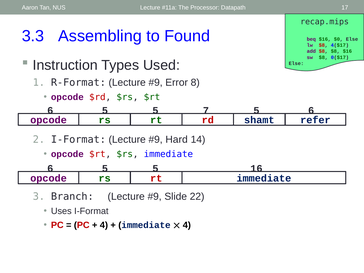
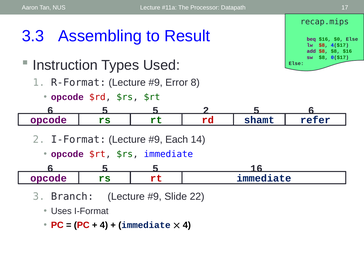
Found: Found -> Result
5 7: 7 -> 2
Hard: Hard -> Each
